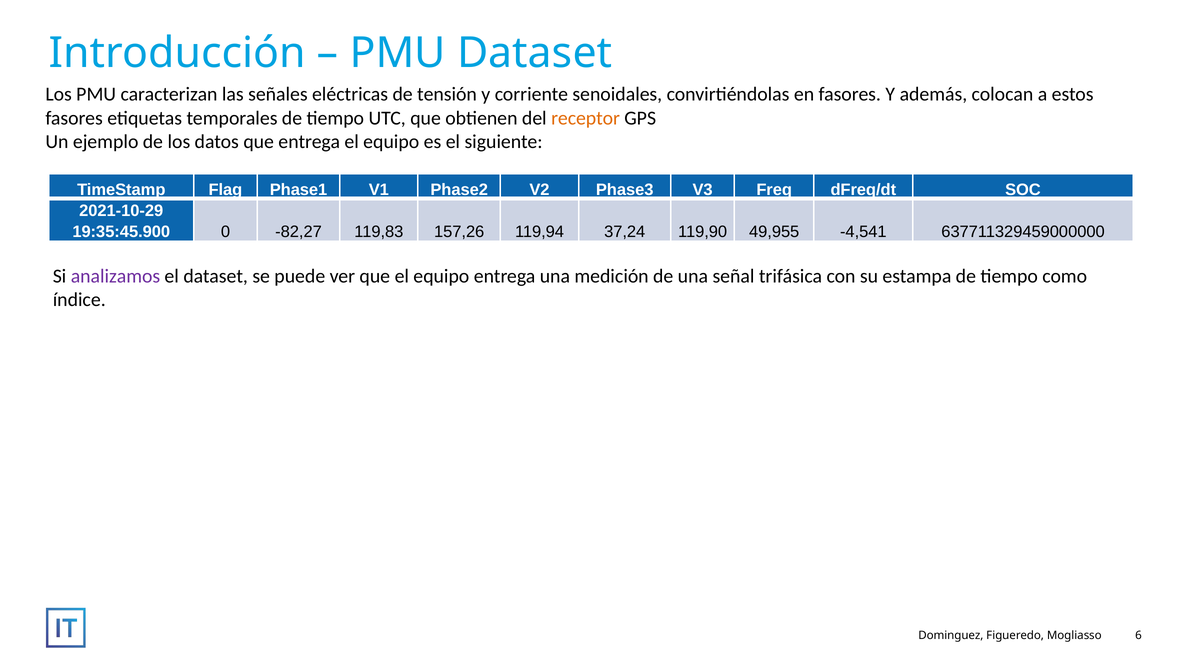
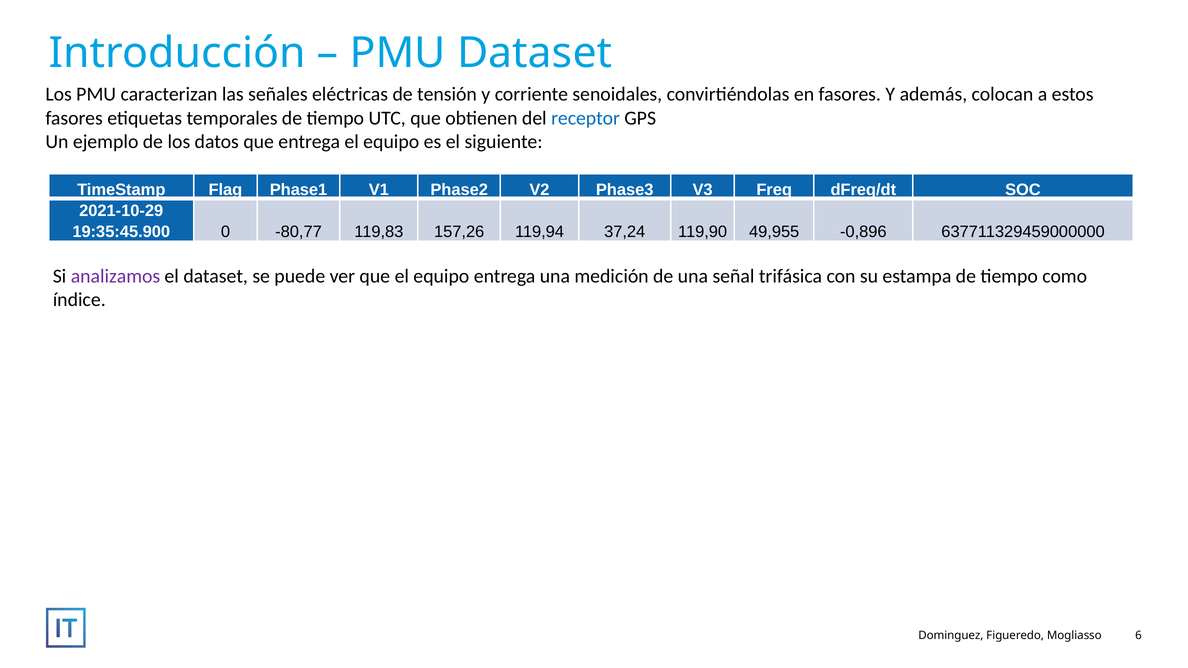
receptor colour: orange -> blue
-82,27: -82,27 -> -80,77
-4,541: -4,541 -> -0,896
